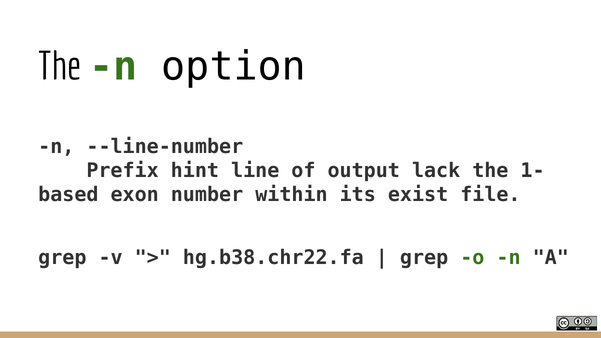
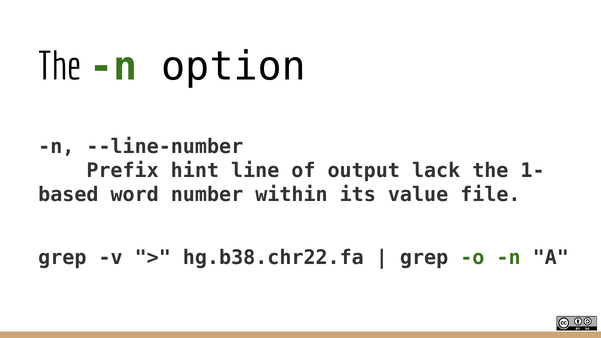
exon: exon -> word
exist: exist -> value
